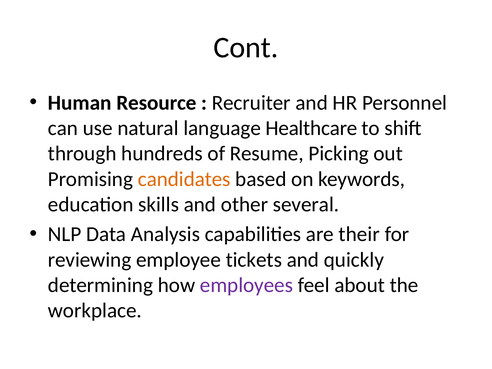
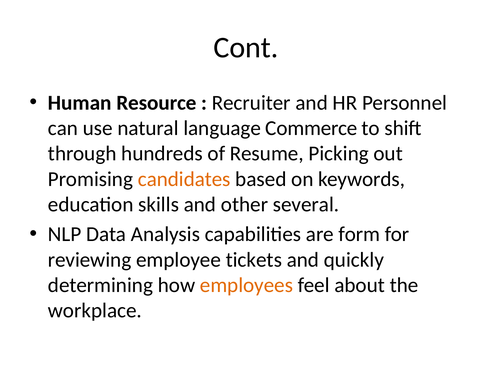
Healthcare: Healthcare -> Commerce
their: their -> form
employees colour: purple -> orange
